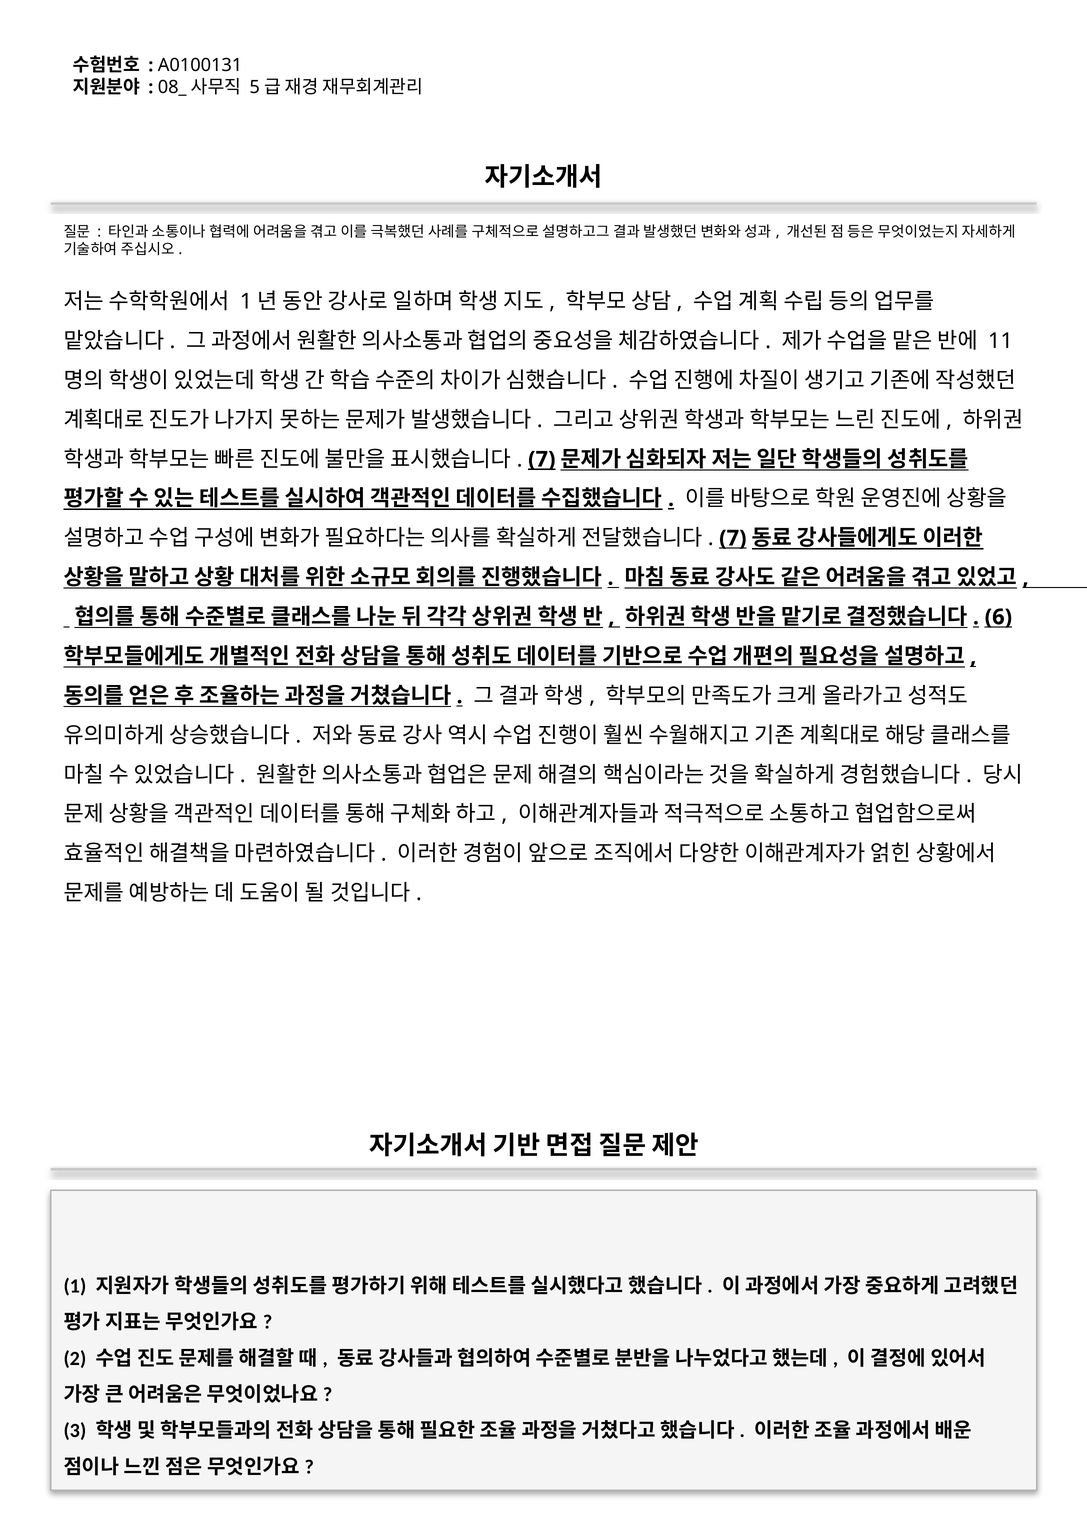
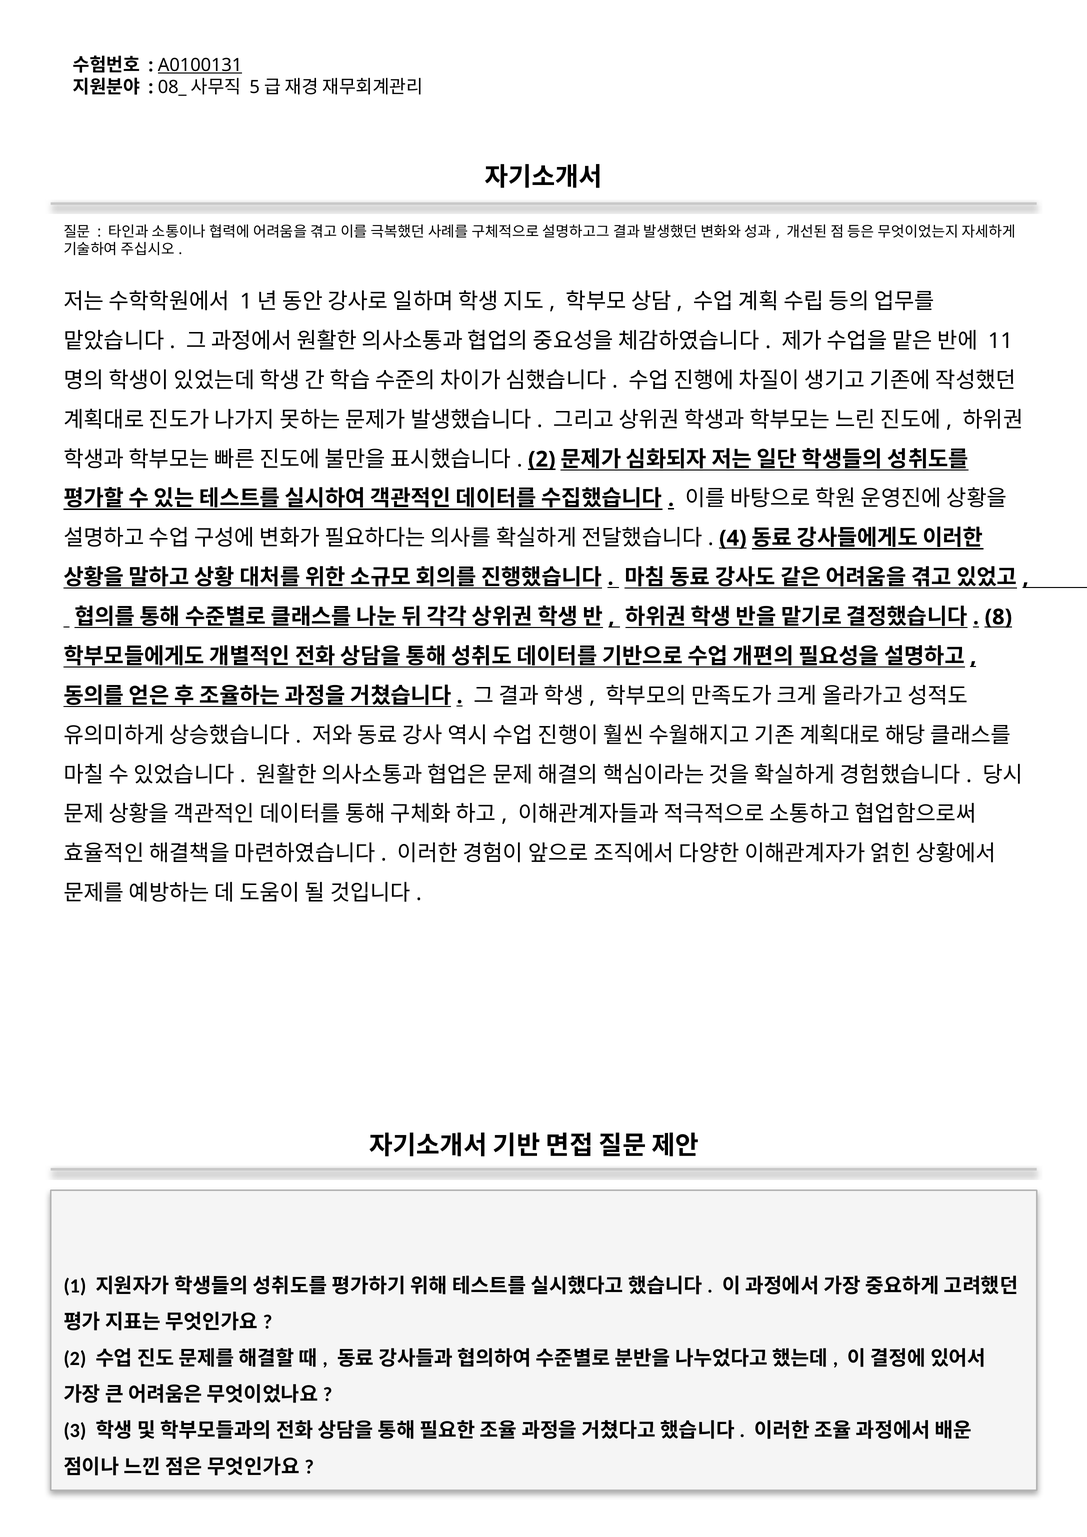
A0100131 underline: none -> present
7 at (542, 459): 7 -> 2
7 at (733, 538): 7 -> 4
6: 6 -> 8
